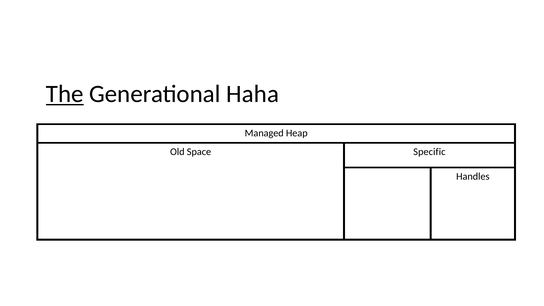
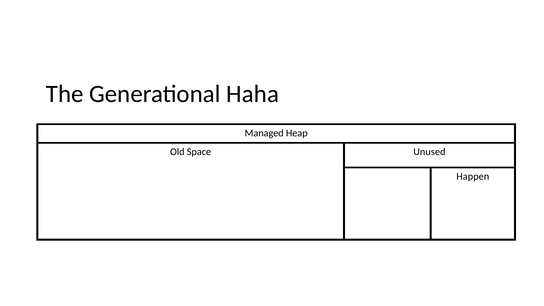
The underline: present -> none
Specific: Specific -> Unused
Handles: Handles -> Happen
